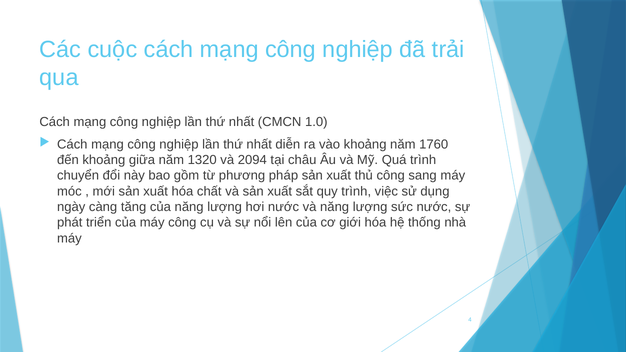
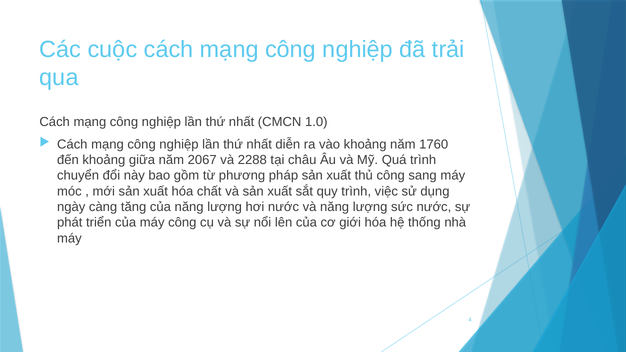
1320: 1320 -> 2067
2094: 2094 -> 2288
